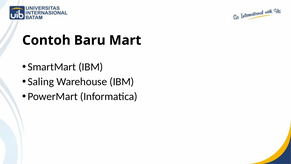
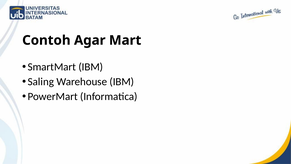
Baru: Baru -> Agar
